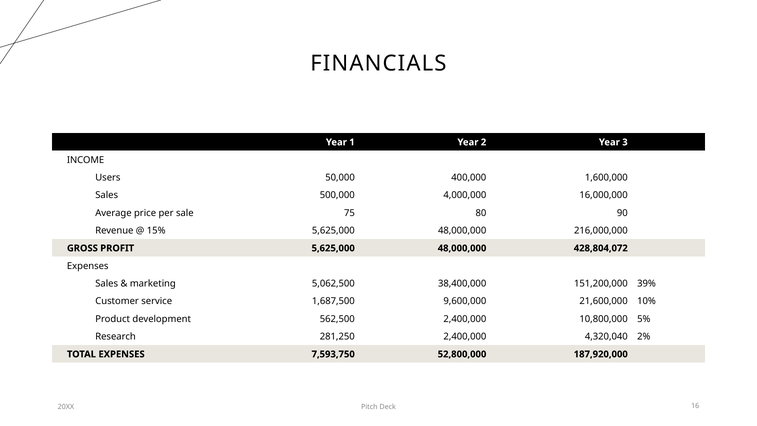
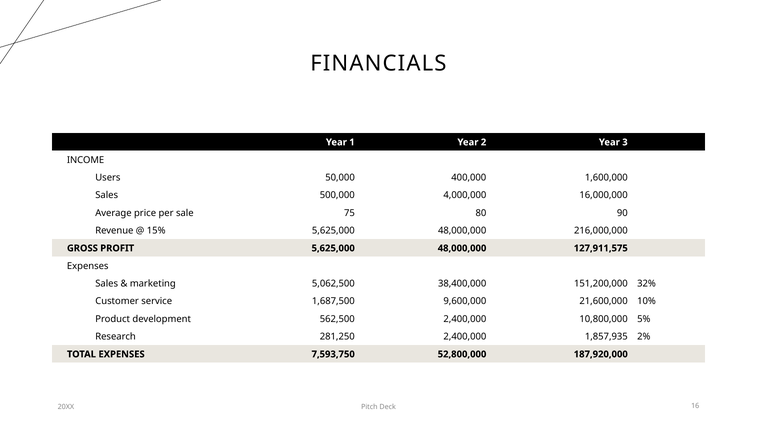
428,804,072: 428,804,072 -> 127,911,575
39%: 39% -> 32%
4,320,040: 4,320,040 -> 1,857,935
